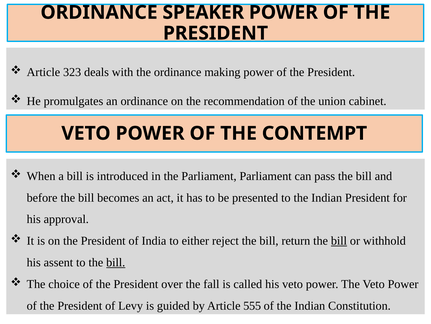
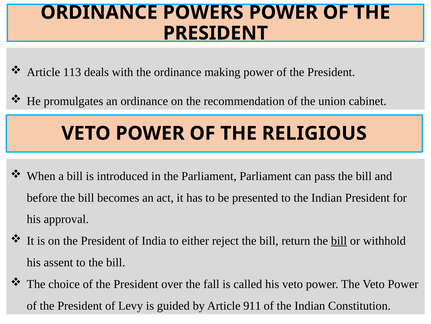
SPEAKER: SPEAKER -> POWERS
323: 323 -> 113
CONTEMPT: CONTEMPT -> RELIGIOUS
bill at (116, 263) underline: present -> none
555: 555 -> 911
